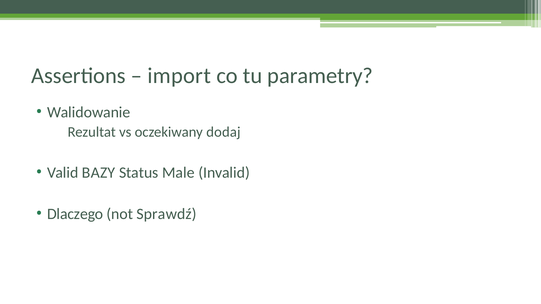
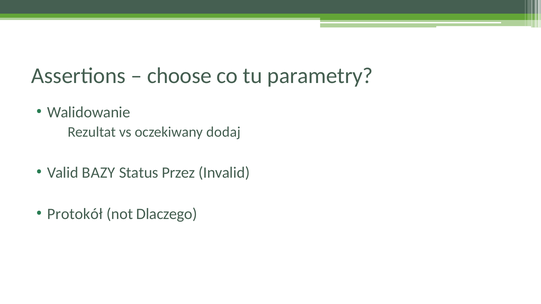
import: import -> choose
Male: Male -> Przez
Dlaczego: Dlaczego -> Protokół
Sprawdź: Sprawdź -> Dlaczego
